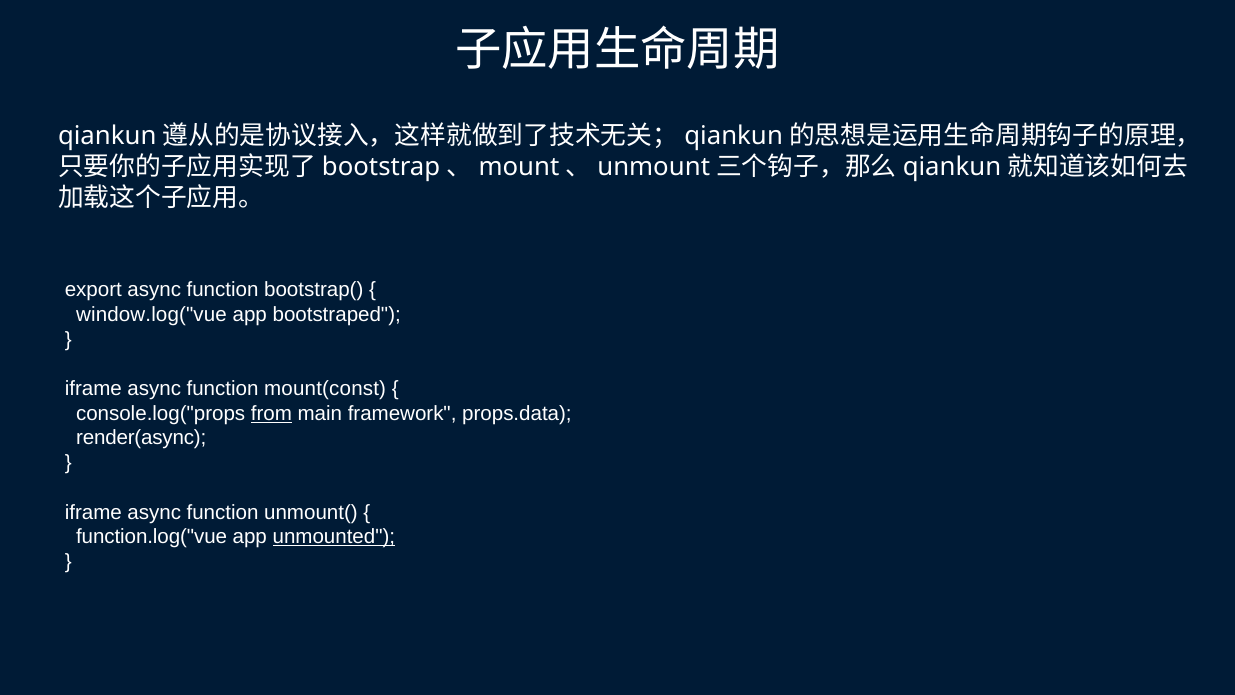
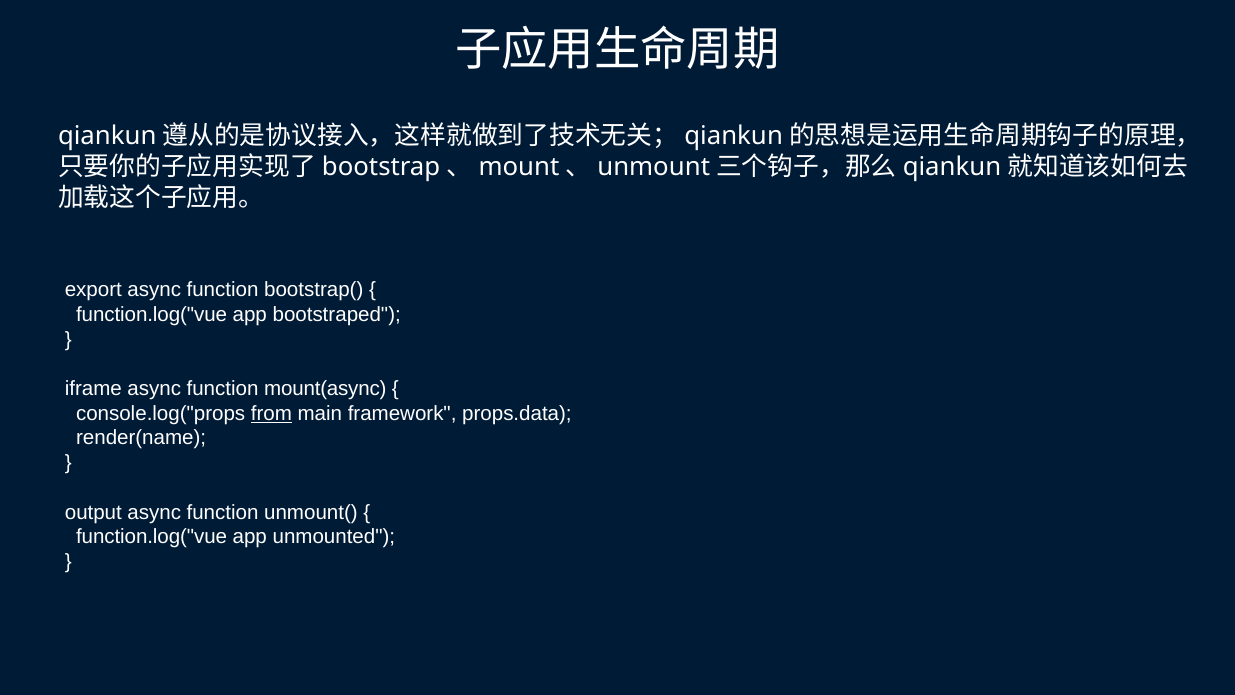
window.log("vue at (151, 314): window.log("vue -> function.log("vue
mount(const: mount(const -> mount(async
render(async: render(async -> render(name
iframe at (93, 512): iframe -> output
unmounted underline: present -> none
